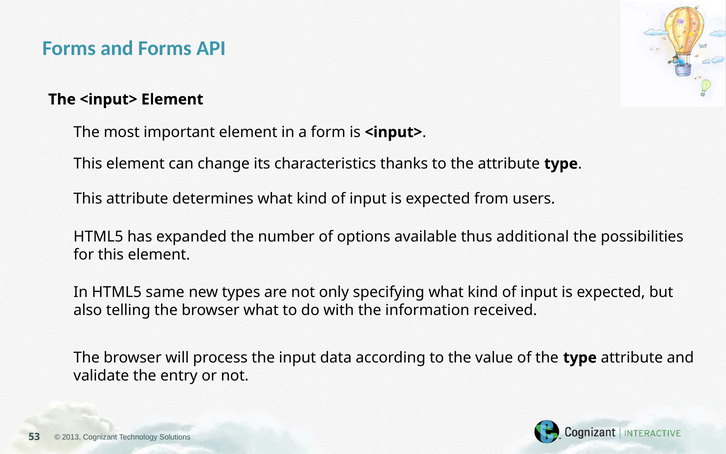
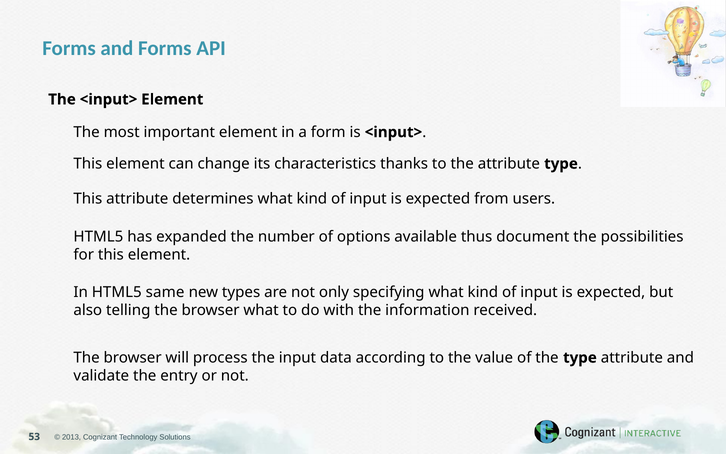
additional: additional -> document
